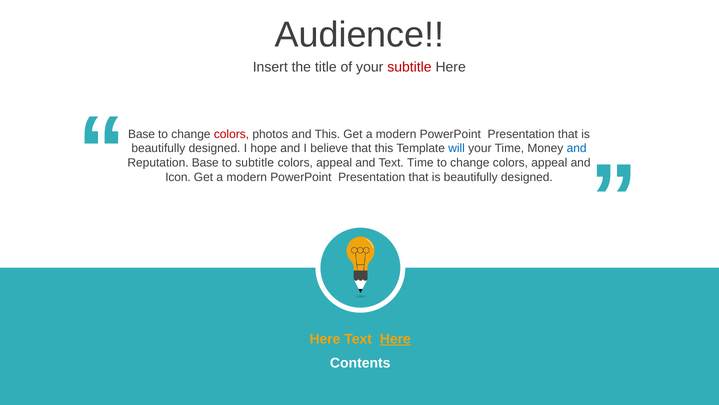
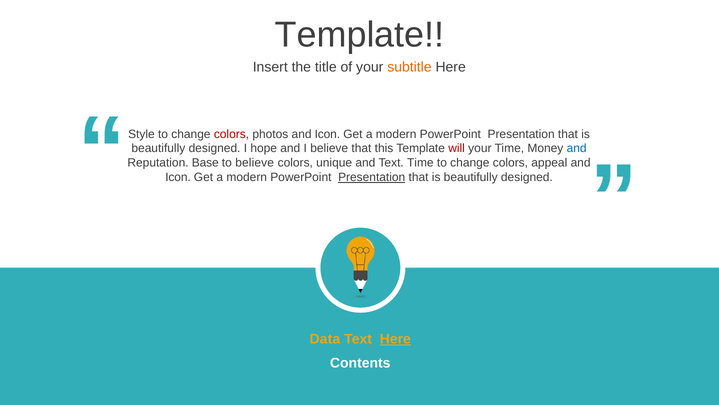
Audience at (359, 35): Audience -> Template
subtitle at (409, 67) colour: red -> orange
Base at (141, 134): Base -> Style
photos and This: This -> Icon
will colour: blue -> red
to subtitle: subtitle -> believe
appeal at (334, 163): appeal -> unique
Presentation at (372, 177) underline: none -> present
Here at (325, 339): Here -> Data
